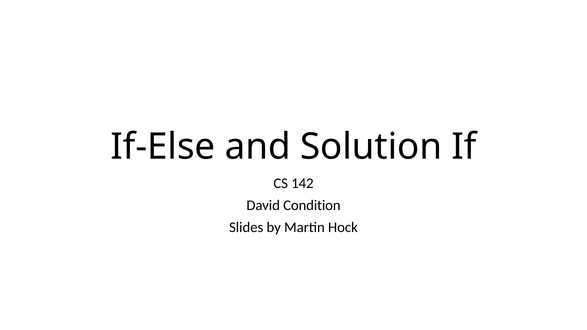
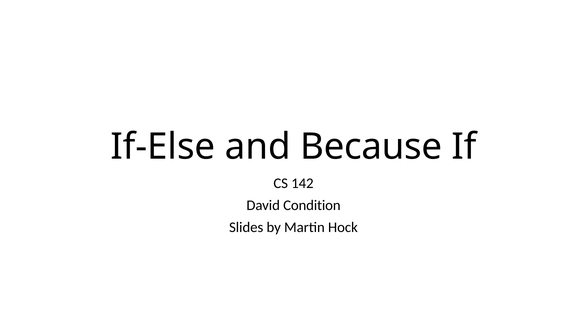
Solution: Solution -> Because
